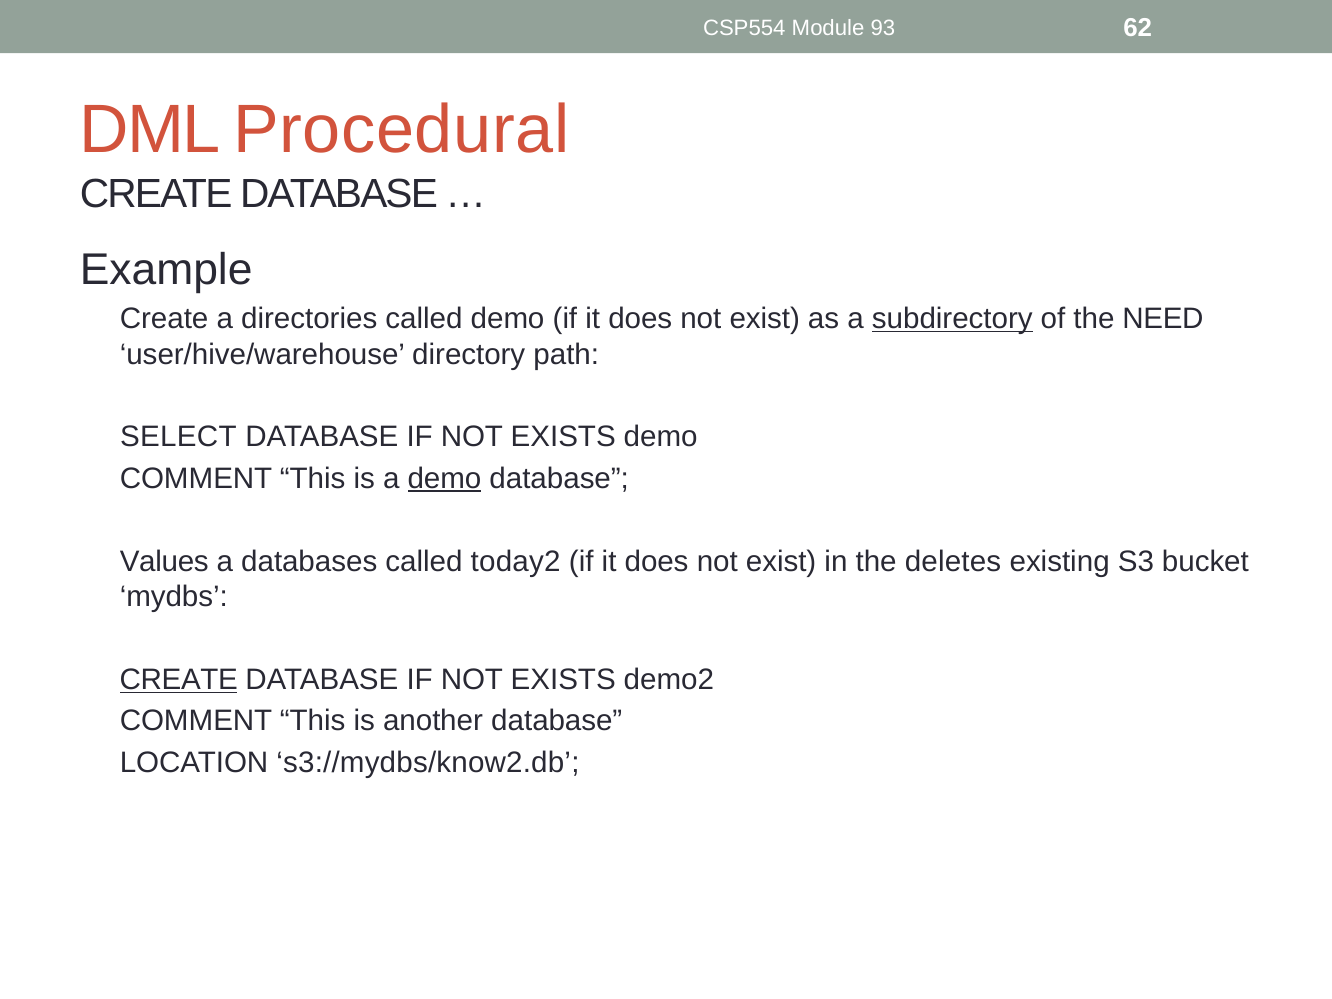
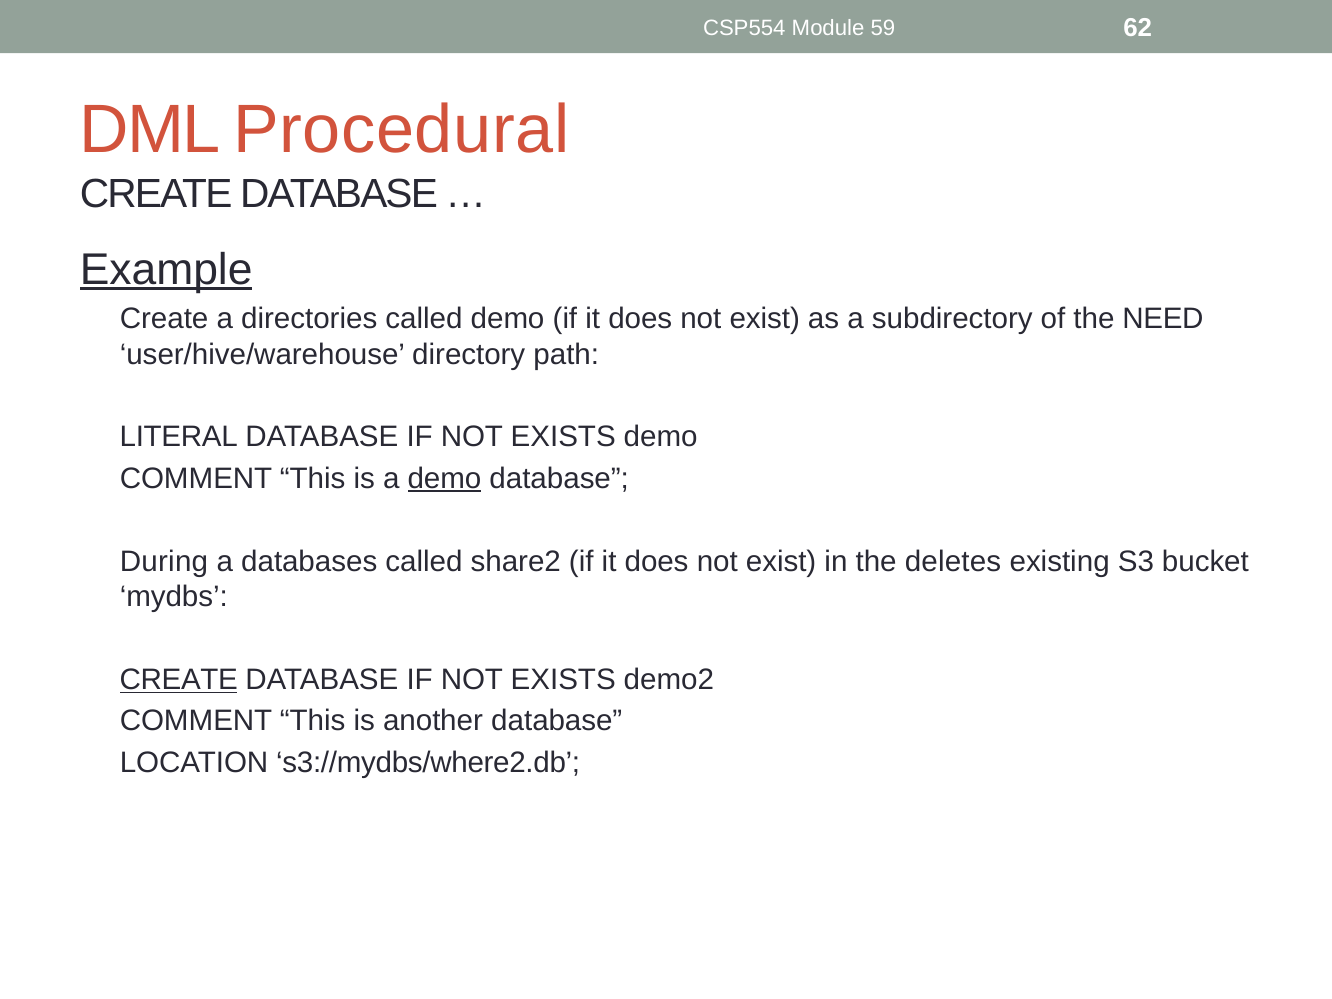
93: 93 -> 59
Example underline: none -> present
subdirectory underline: present -> none
SELECT: SELECT -> LITERAL
Values: Values -> During
today2: today2 -> share2
s3://mydbs/know2.db: s3://mydbs/know2.db -> s3://mydbs/where2.db
